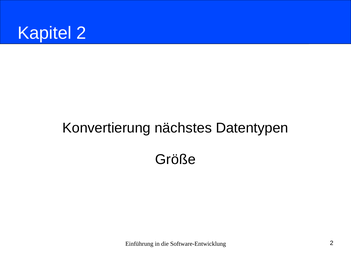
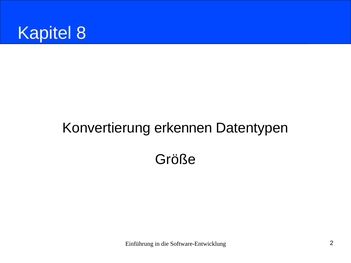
Kapitel 2: 2 -> 8
nächstes: nächstes -> erkennen
